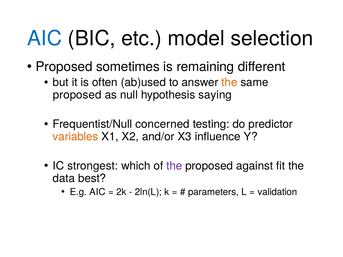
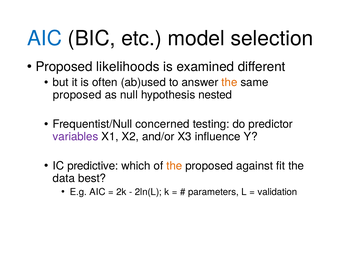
sometimes: sometimes -> likelihoods
remaining: remaining -> examined
saying: saying -> nested
variables colour: orange -> purple
strongest: strongest -> predictive
the at (174, 166) colour: purple -> orange
